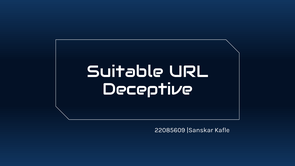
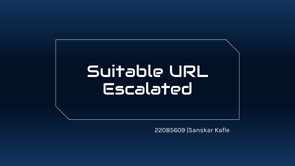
Deceptive: Deceptive -> Escalated
